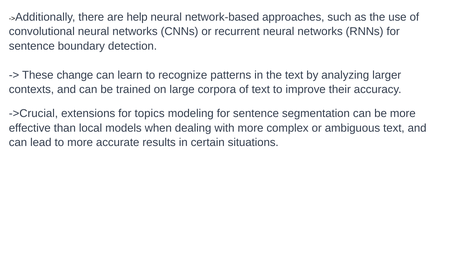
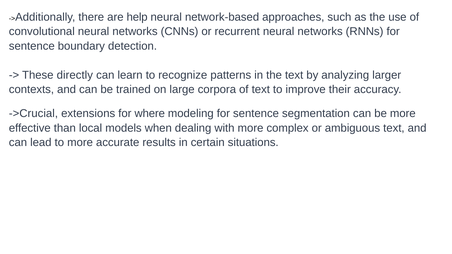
change: change -> directly
topics: topics -> where
